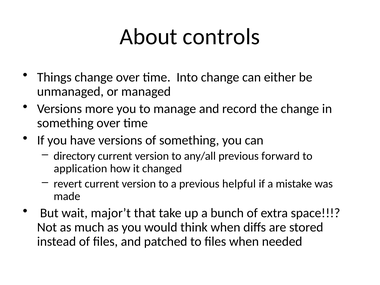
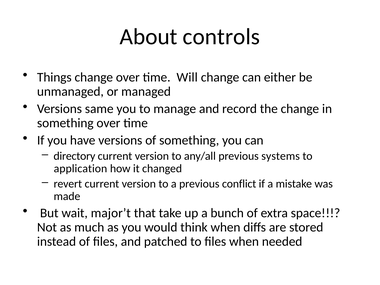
Into: Into -> Will
more: more -> same
forward: forward -> systems
helpful: helpful -> conflict
